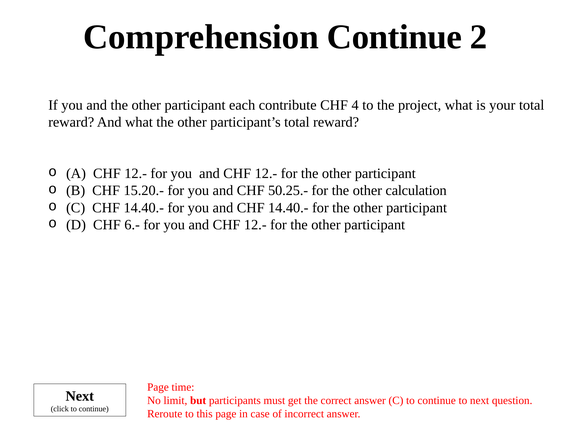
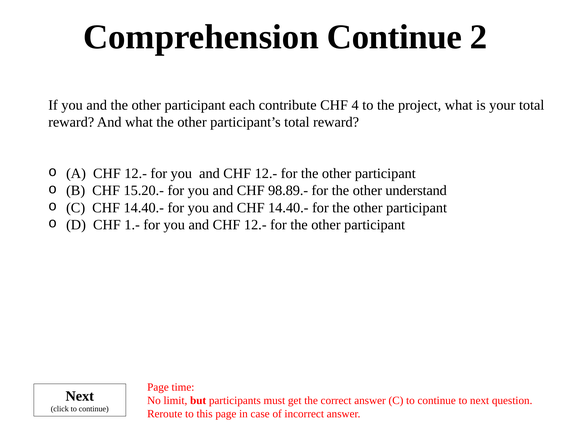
50.25.-: 50.25.- -> 98.89.-
calculation: calculation -> understand
6.-: 6.- -> 1.-
